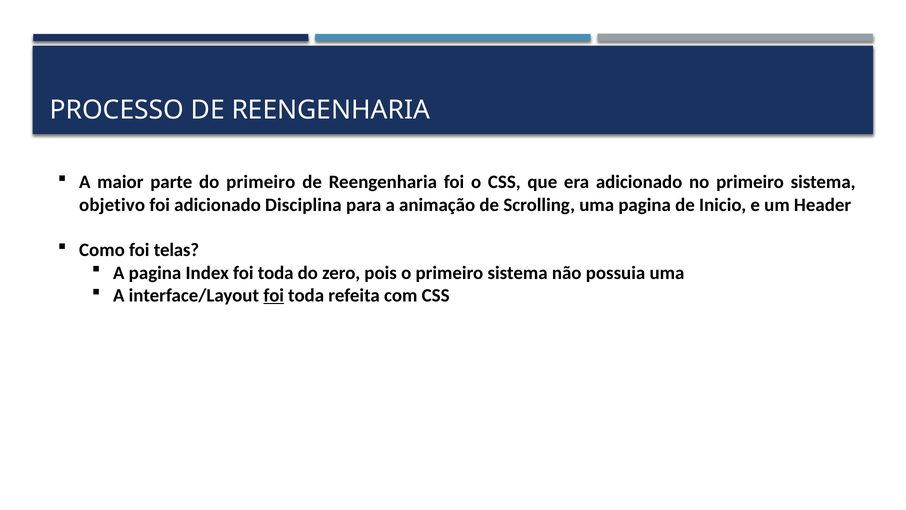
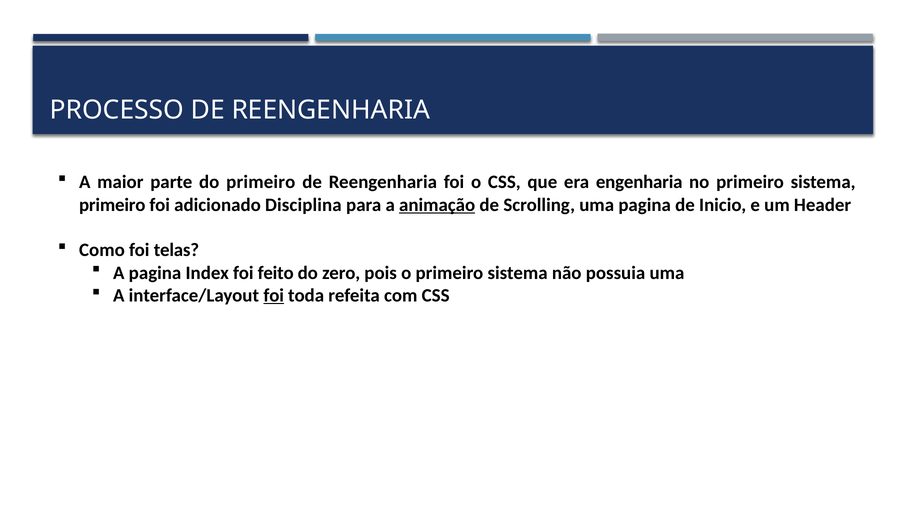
era adicionado: adicionado -> engenharia
objetivo at (112, 205): objetivo -> primeiro
animação underline: none -> present
Index foi toda: toda -> feito
